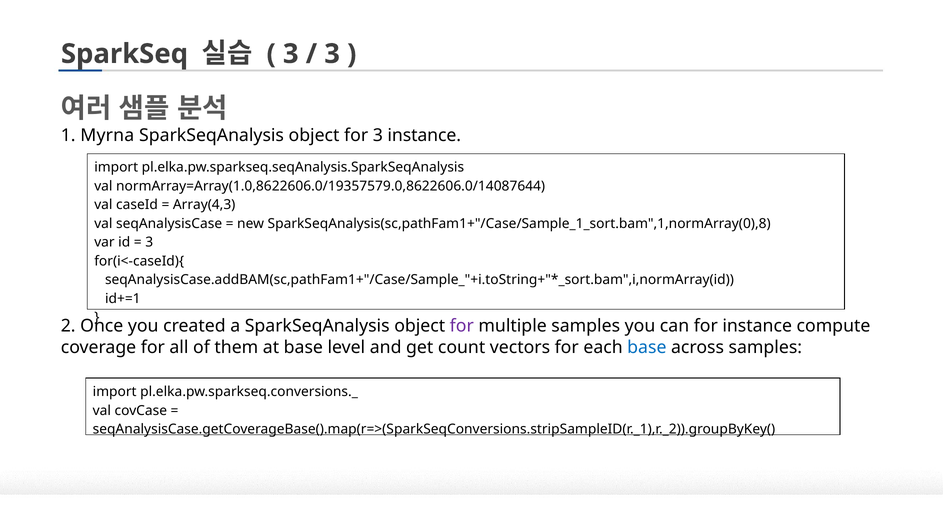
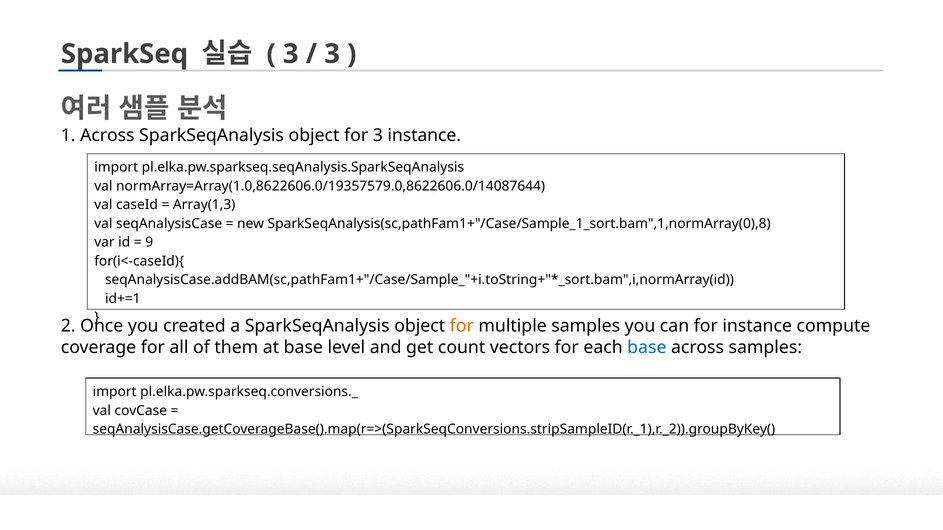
1 Myrna: Myrna -> Across
Array(4,3: Array(4,3 -> Array(1,3
3 at (149, 243): 3 -> 9
for at (462, 326) colour: purple -> orange
